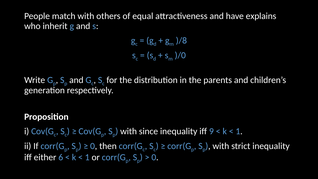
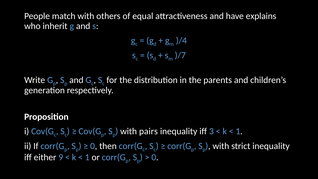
)/8: )/8 -> )/4
)/0: )/0 -> )/7
since: since -> pairs
9: 9 -> 3
6: 6 -> 9
